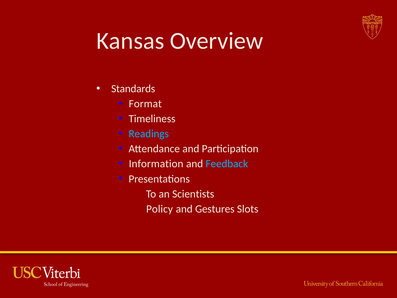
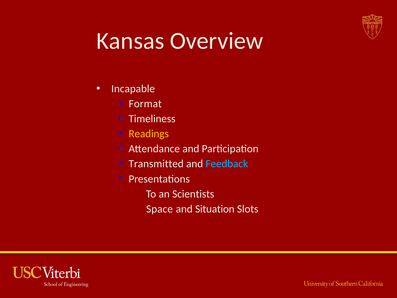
Standards: Standards -> Incapable
Readings colour: light blue -> yellow
Information: Information -> Transmitted
Policy: Policy -> Space
Gestures: Gestures -> Situation
